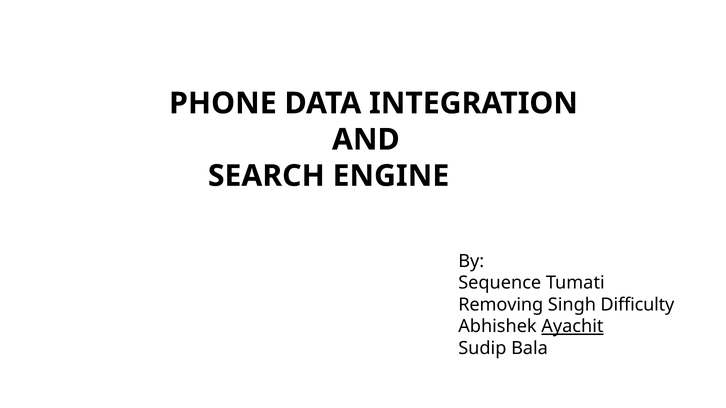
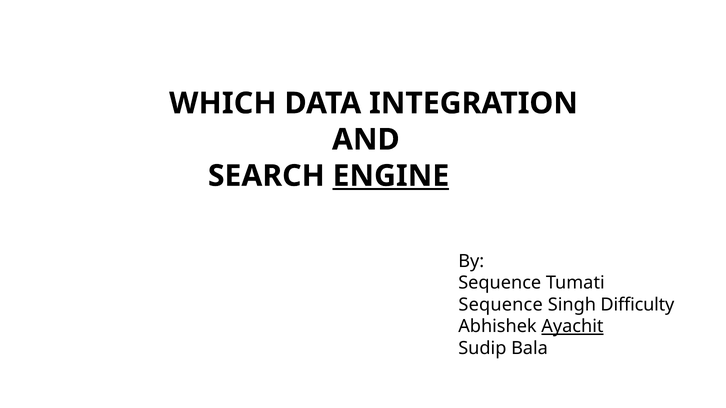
PHONE: PHONE -> WHICH
ENGINE underline: none -> present
Removing at (501, 305): Removing -> Sequence
